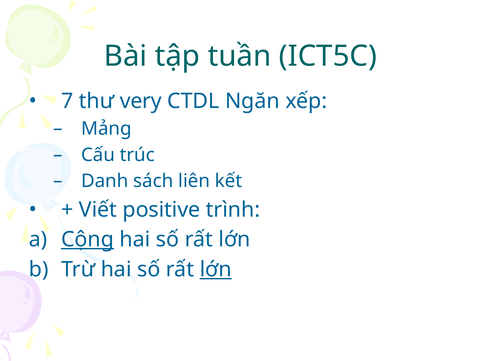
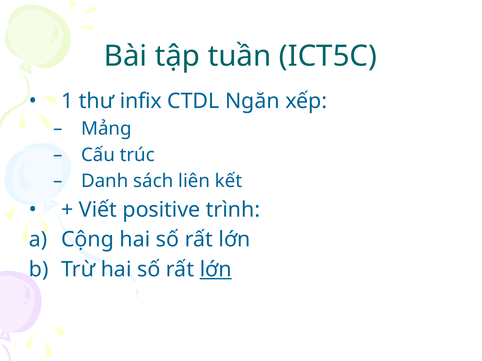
7: 7 -> 1
very: very -> infix
Cộng underline: present -> none
